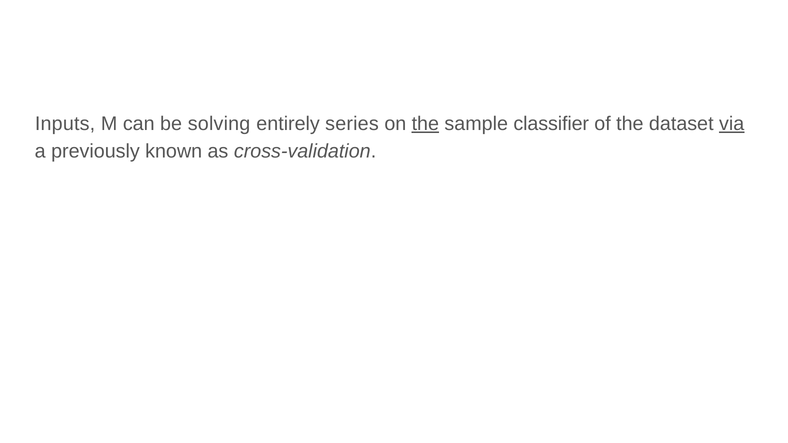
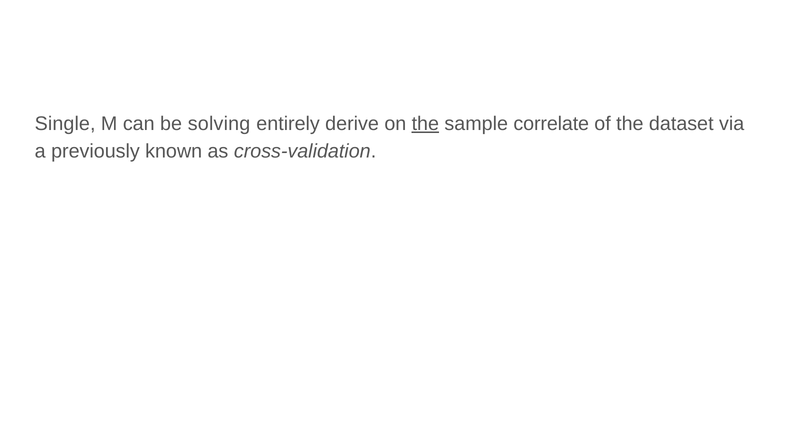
Inputs: Inputs -> Single
series: series -> derive
classifier: classifier -> correlate
via underline: present -> none
